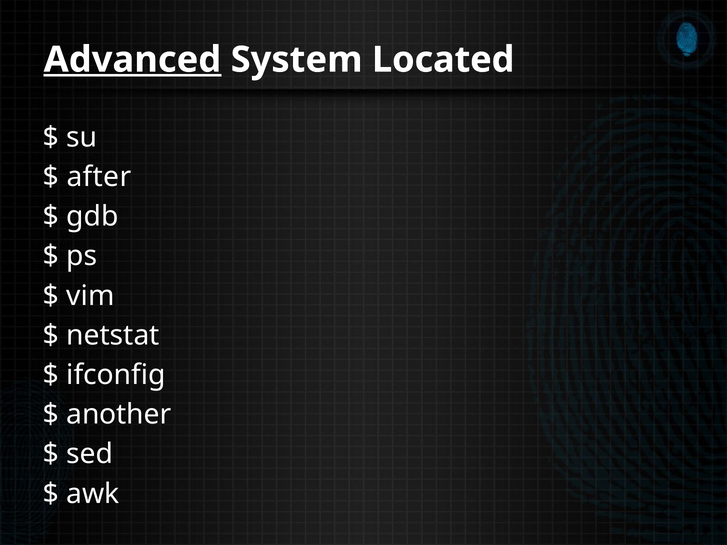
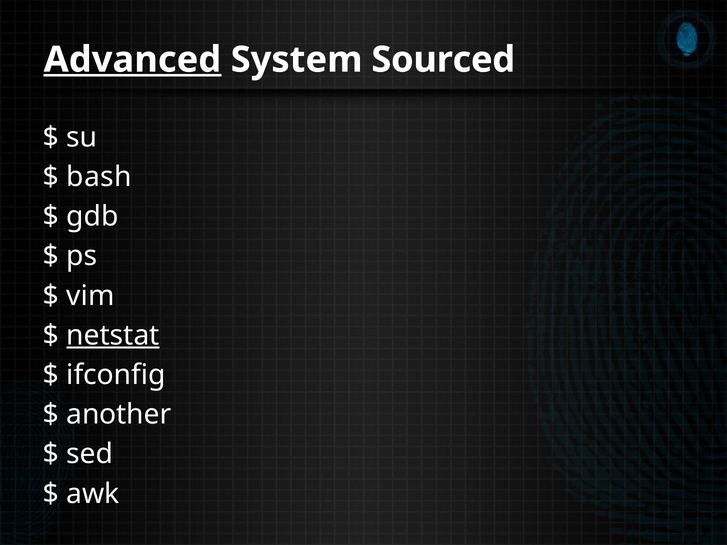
Located: Located -> Sourced
after: after -> bash
netstat underline: none -> present
